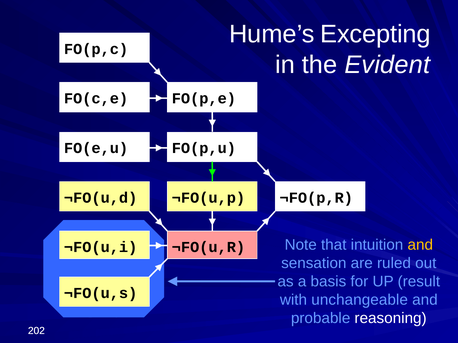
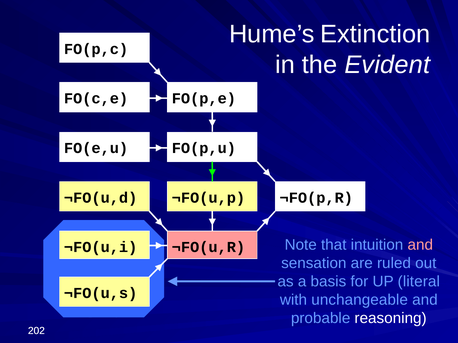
Excepting: Excepting -> Extinction
and at (420, 245) colour: yellow -> pink
result: result -> literal
